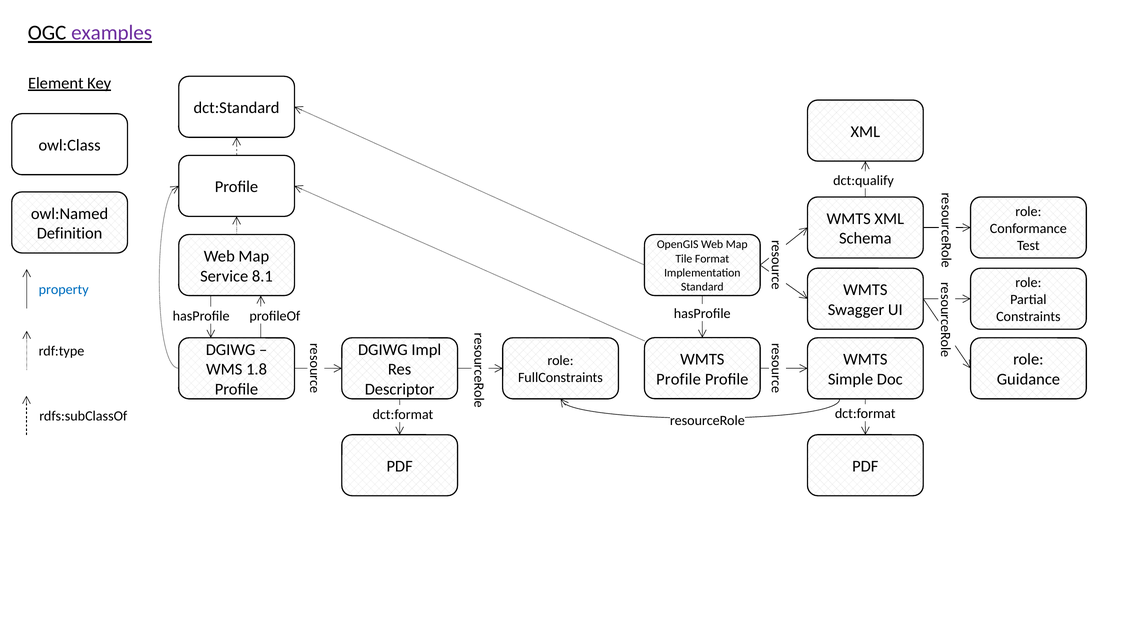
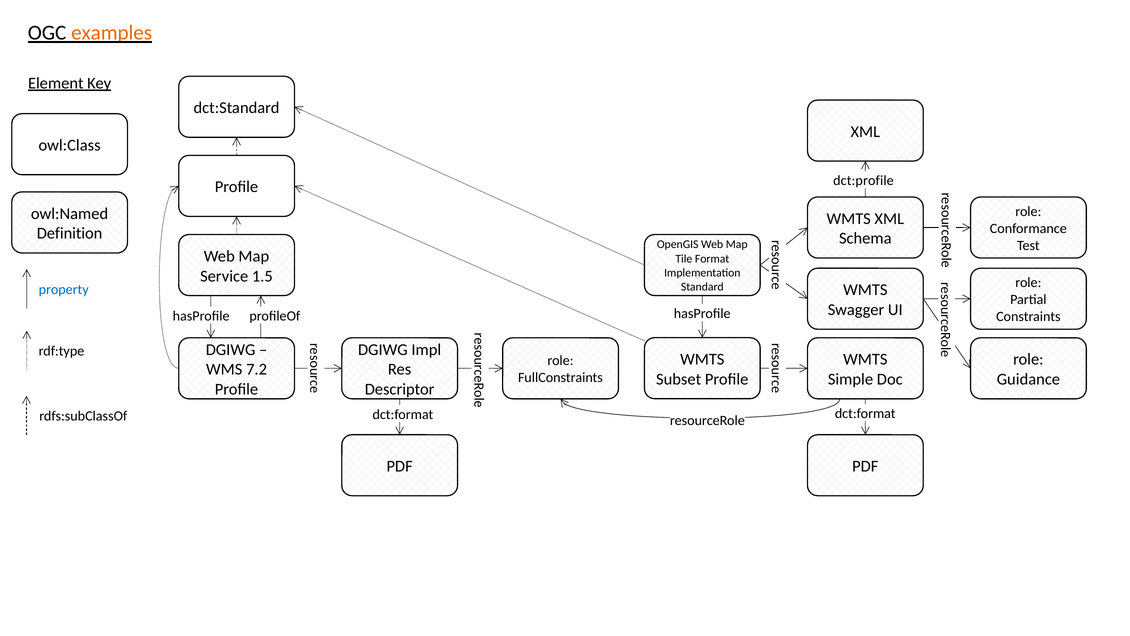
examples colour: purple -> orange
dct:qualify: dct:qualify -> dct:profile
8.1: 8.1 -> 1.5
1.8: 1.8 -> 7.2
Profile at (679, 379): Profile -> Subset
